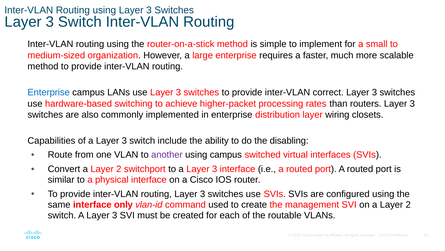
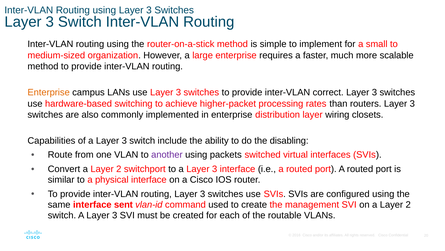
Enterprise at (49, 92) colour: blue -> orange
using campus: campus -> packets
only: only -> sent
